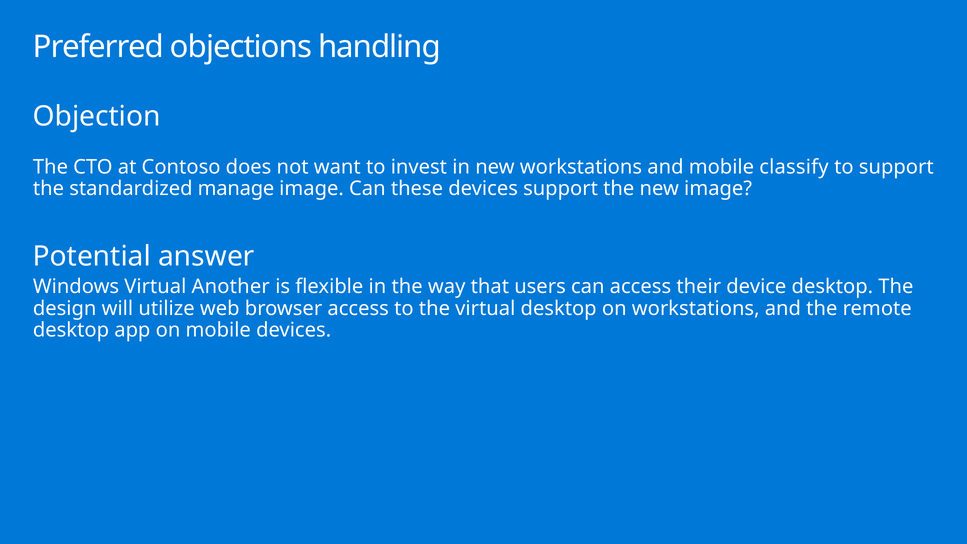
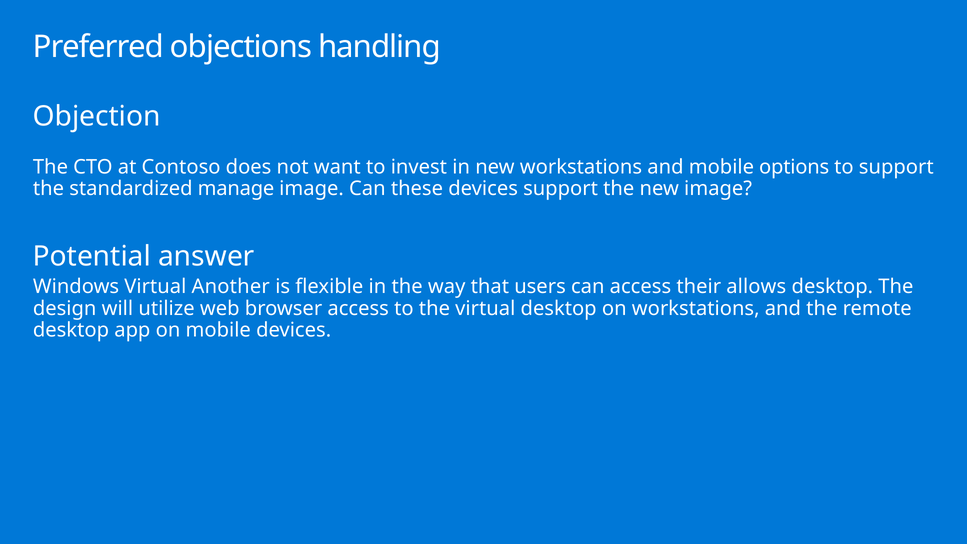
classify: classify -> options
device: device -> allows
